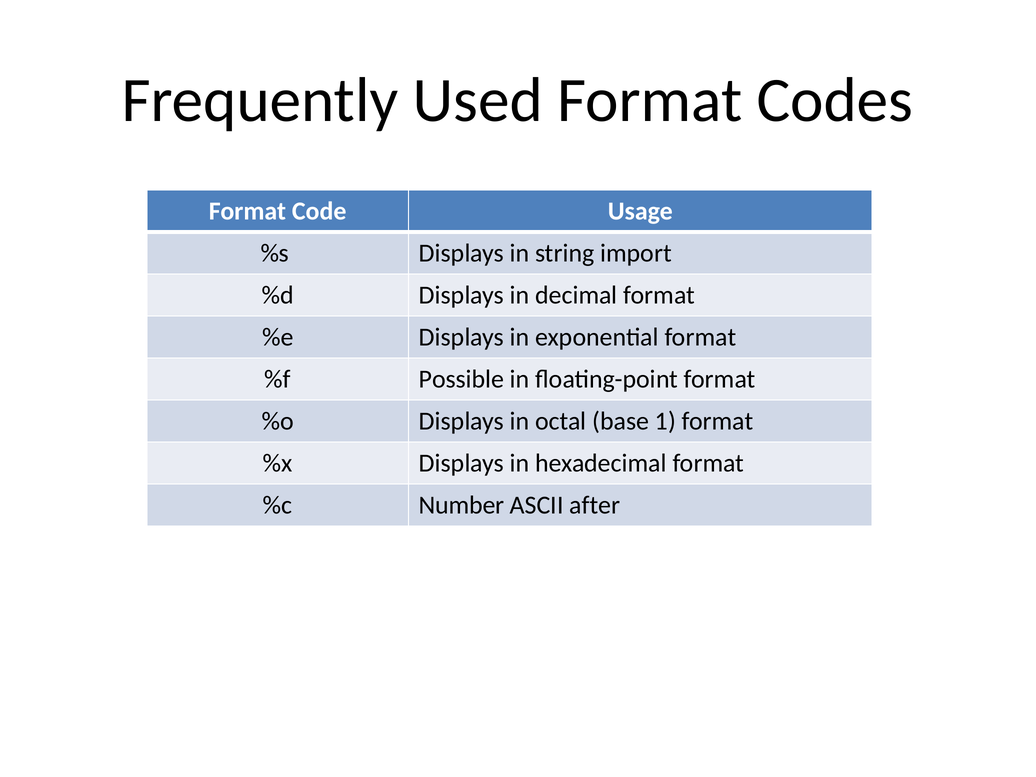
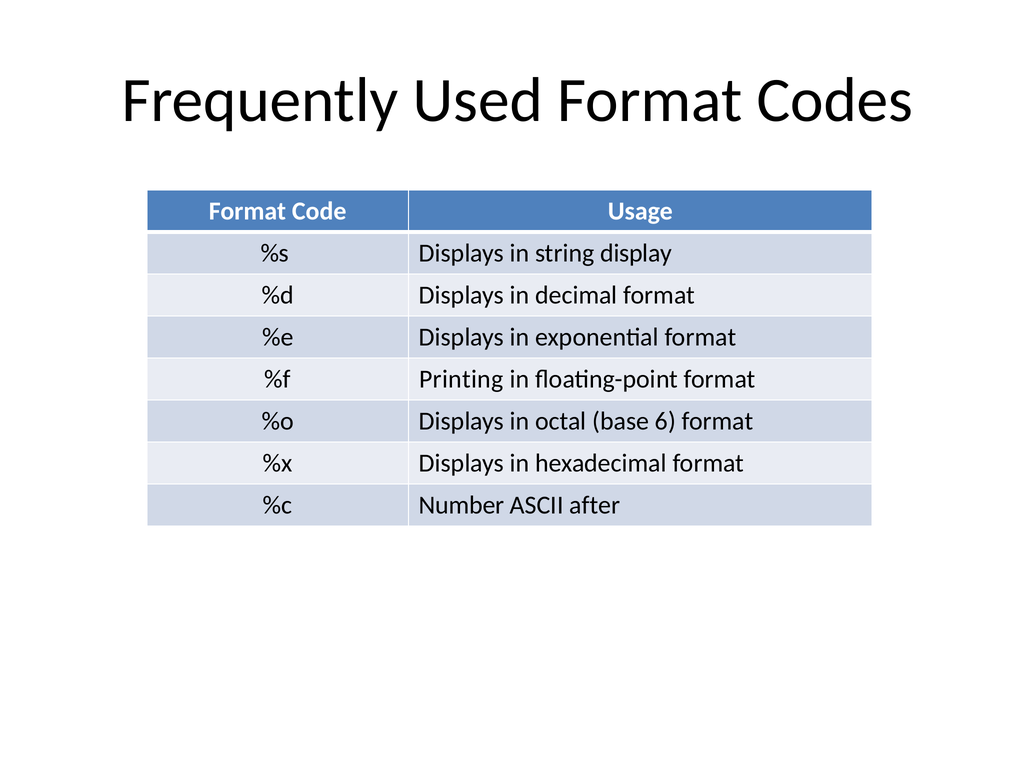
import: import -> display
Possible: Possible -> Printing
1: 1 -> 6
